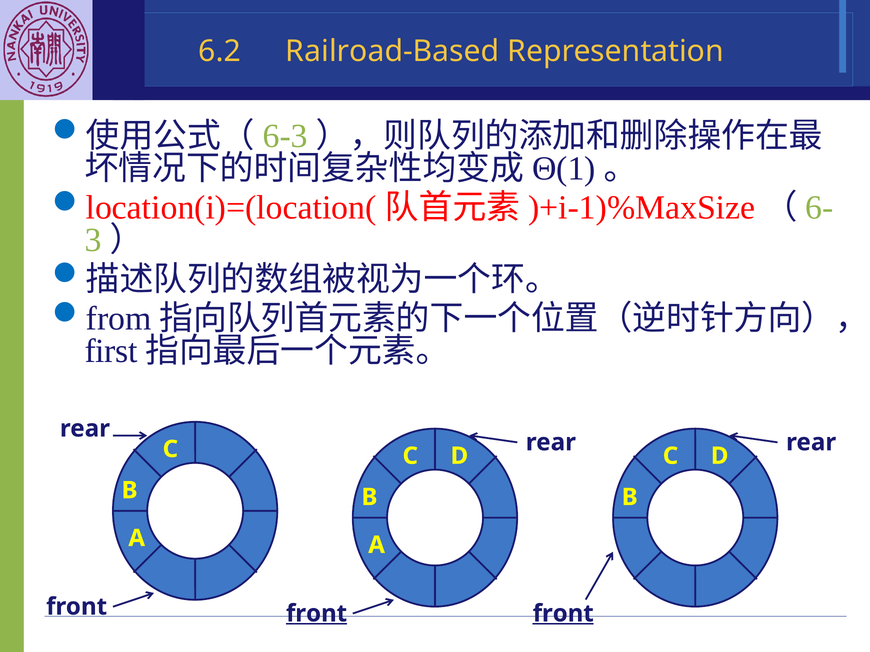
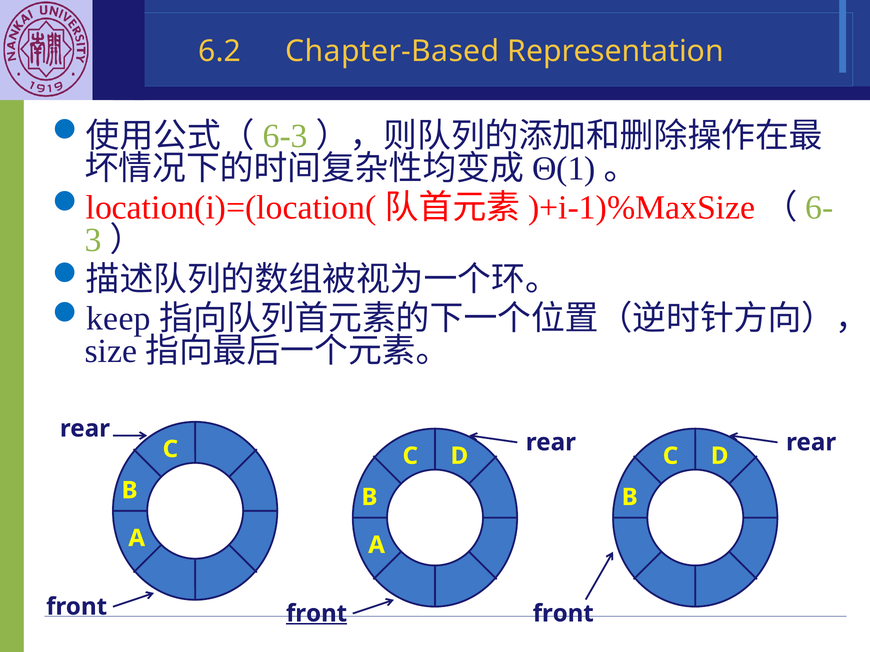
Railroad-Based: Railroad-Based -> Chapter-Based
from: from -> keep
first: first -> size
front at (563, 614) underline: present -> none
